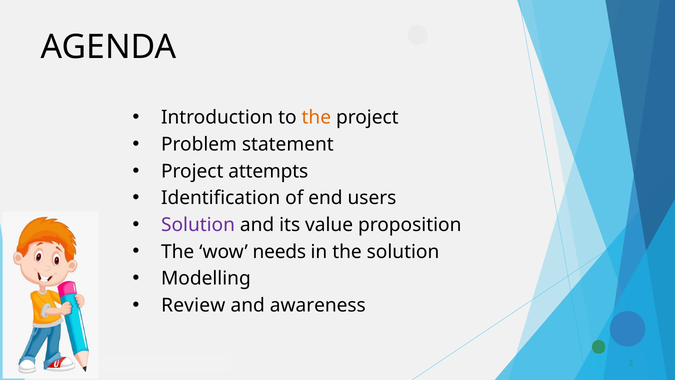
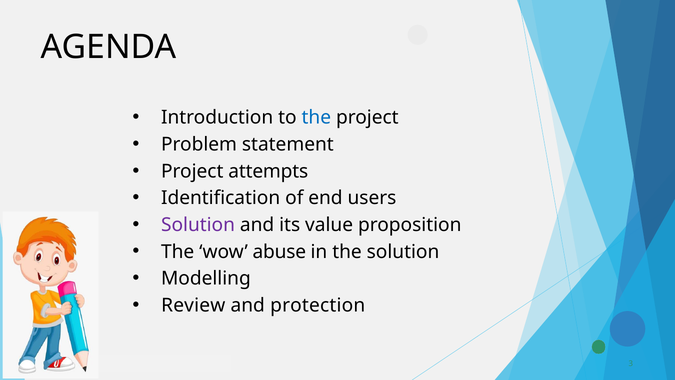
the at (316, 118) colour: orange -> blue
needs: needs -> abuse
awareness: awareness -> protection
